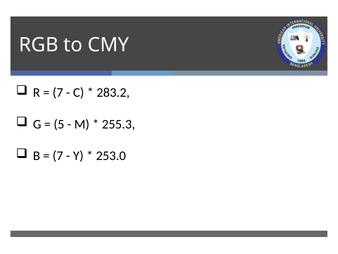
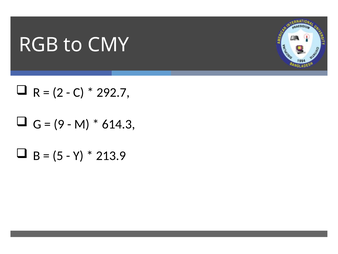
7 at (58, 92): 7 -> 2
283.2: 283.2 -> 292.7
5: 5 -> 9
255.3: 255.3 -> 614.3
7 at (58, 156): 7 -> 5
253.0: 253.0 -> 213.9
